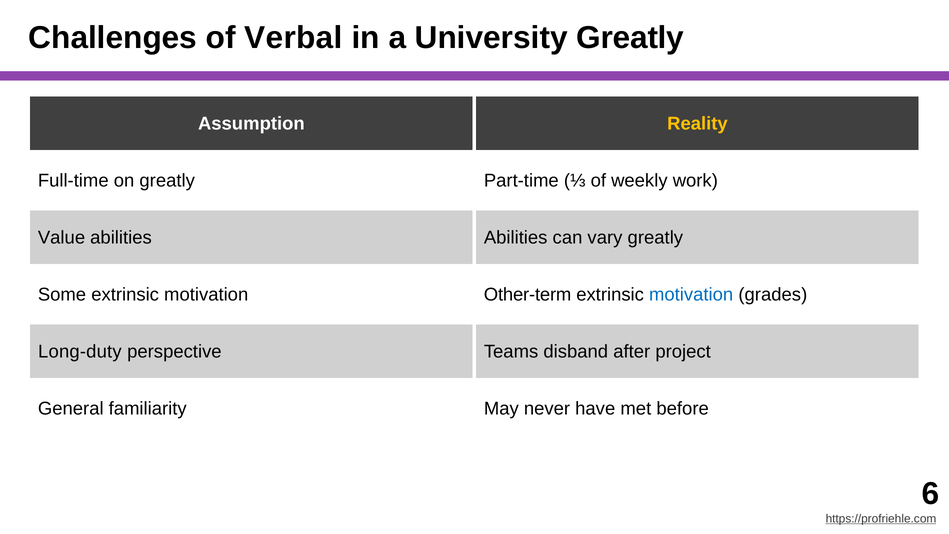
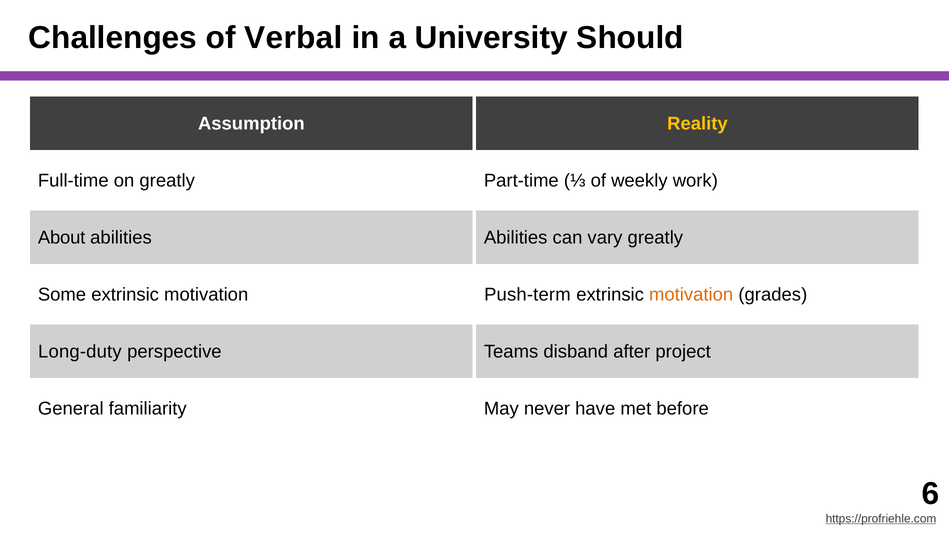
University Greatly: Greatly -> Should
Value: Value -> About
Other-term: Other-term -> Push-term
motivation at (691, 294) colour: blue -> orange
